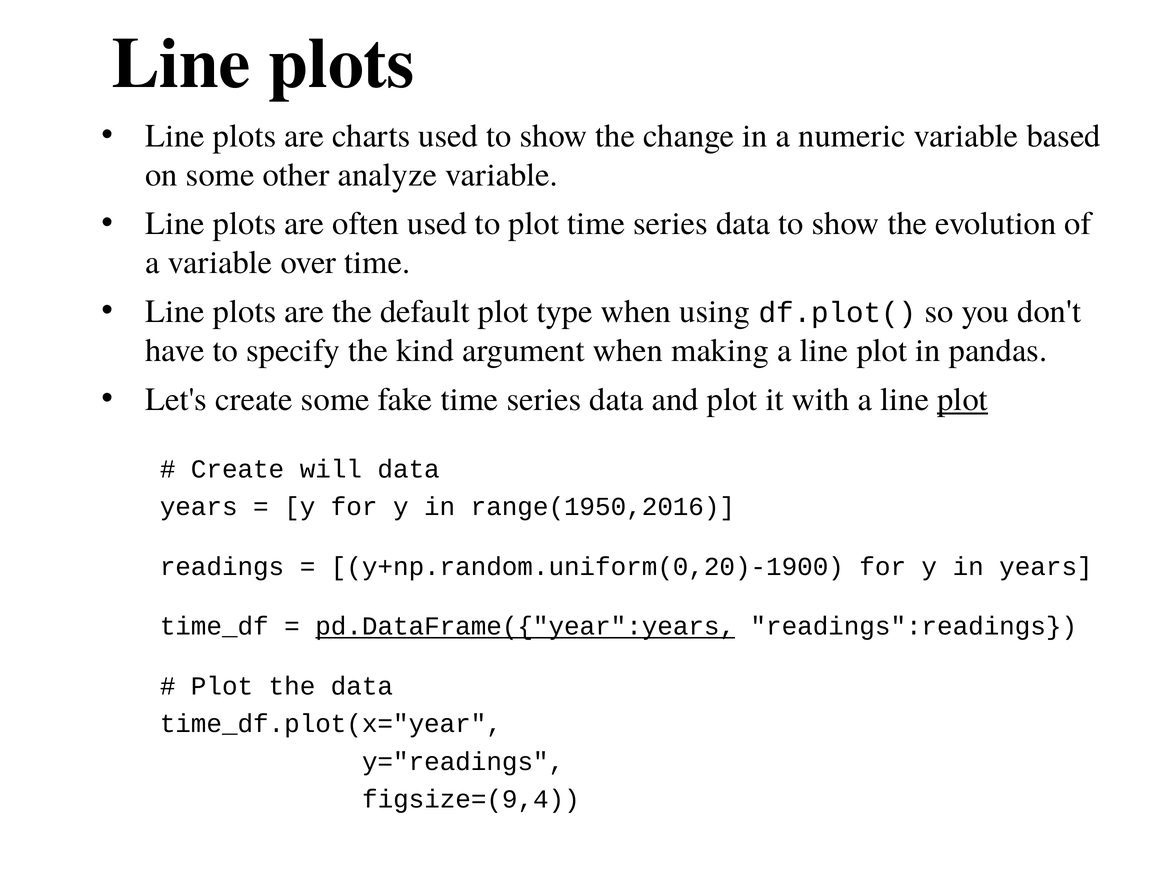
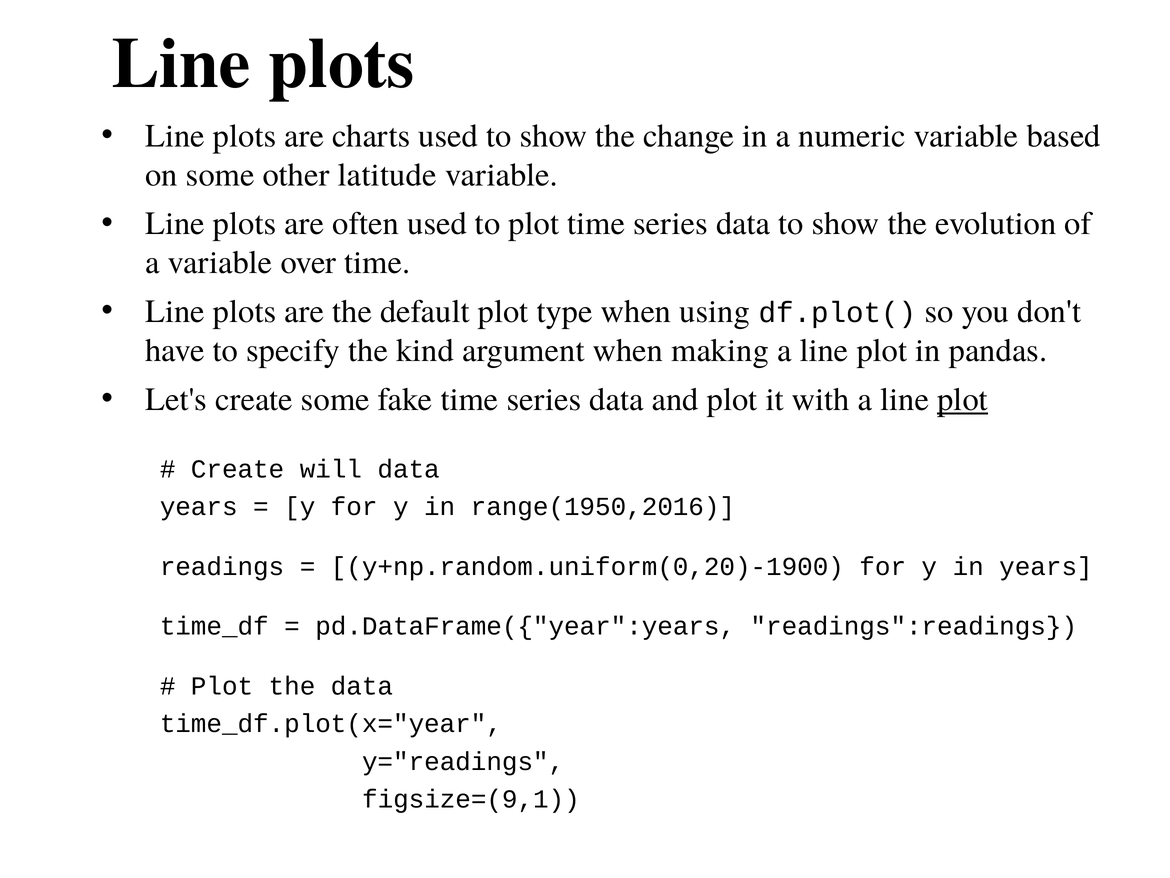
analyze: analyze -> latitude
pd.DataFrame({"year":years underline: present -> none
figsize=(9,4: figsize=(9,4 -> figsize=(9,1
